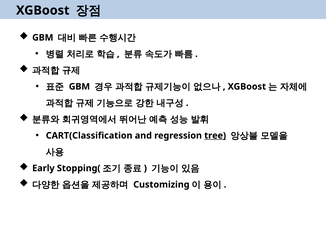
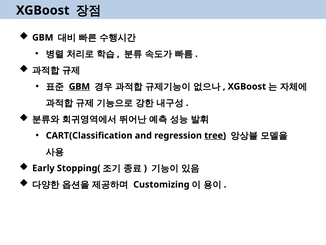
GBM at (79, 86) underline: none -> present
